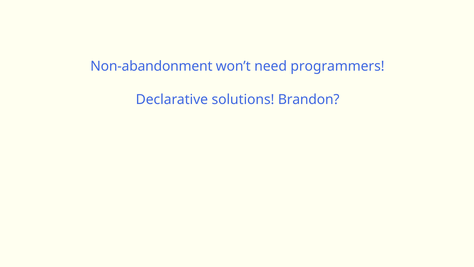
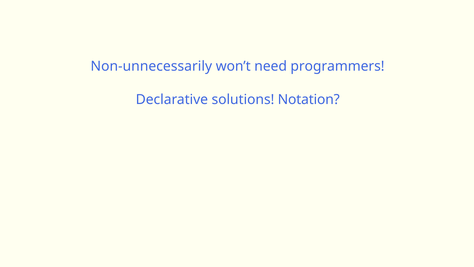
Non-abandonment: Non-abandonment -> Non-unnecessarily
Brandon: Brandon -> Notation
